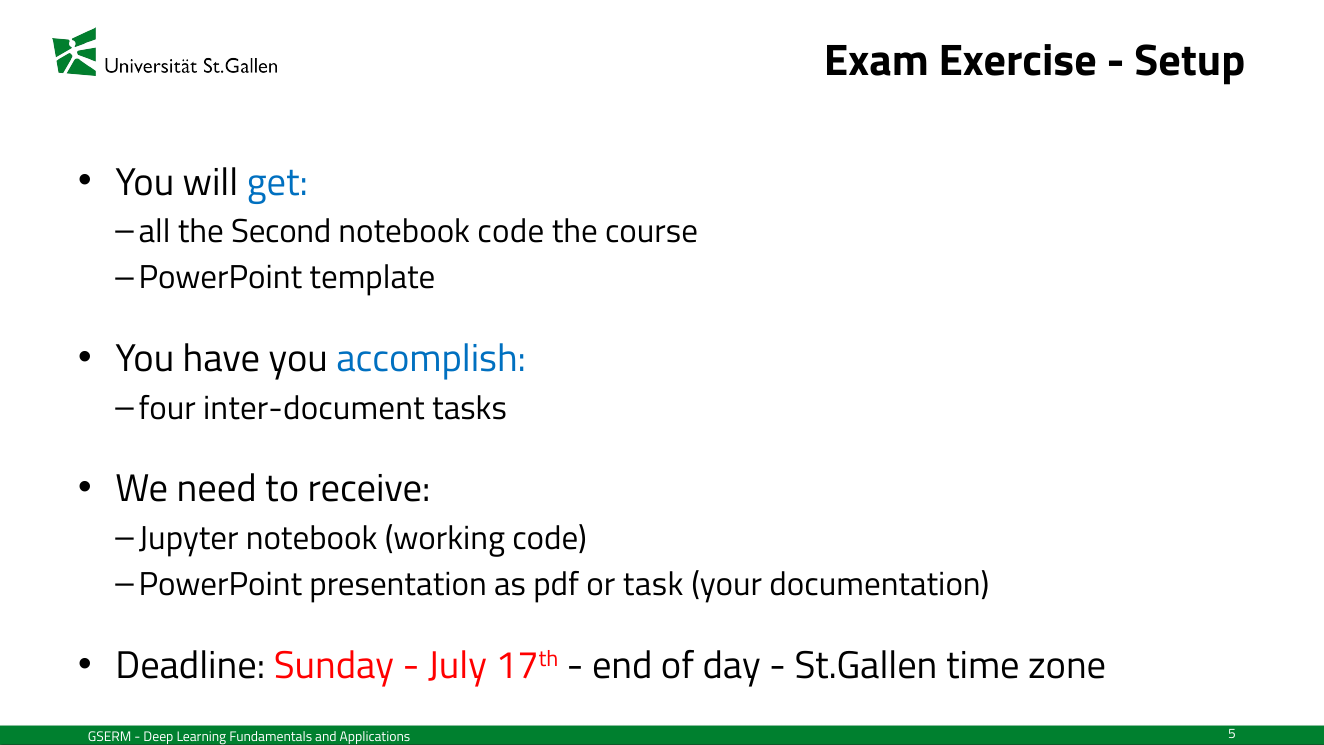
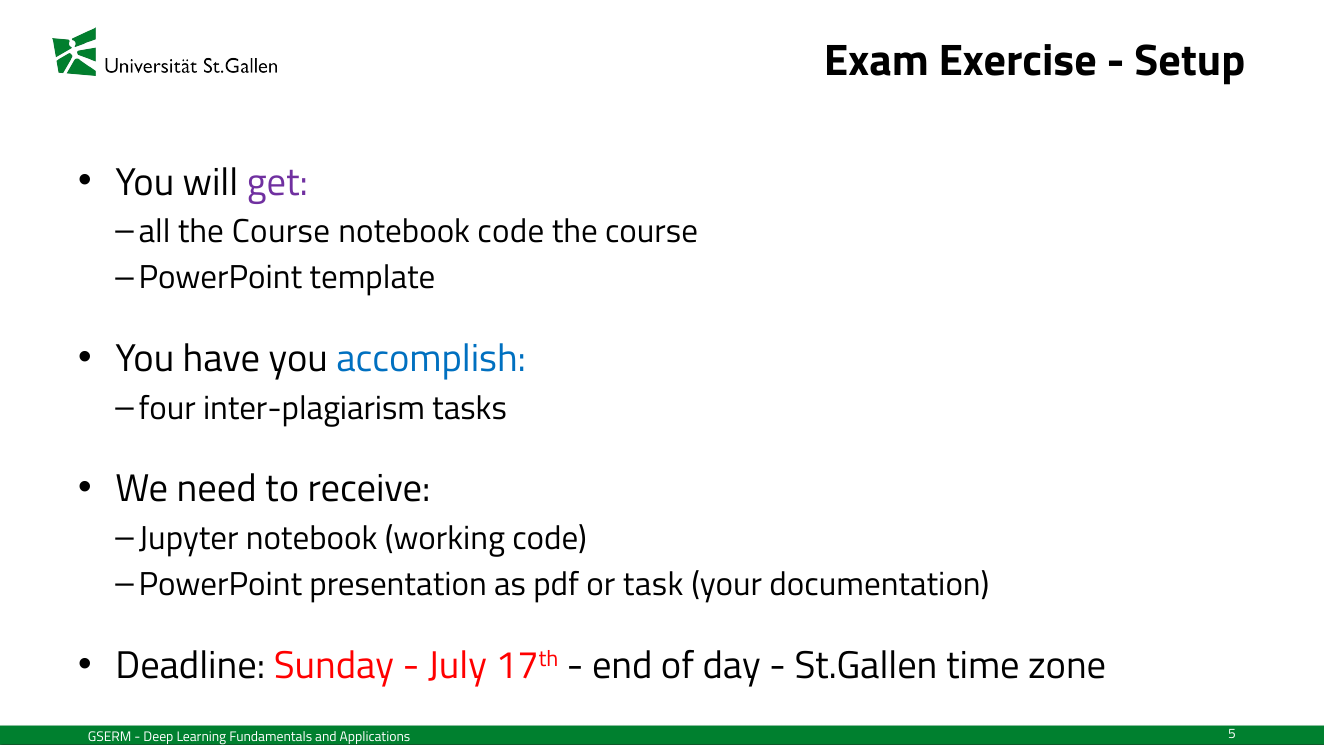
get colour: blue -> purple
all the Second: Second -> Course
inter-document: inter-document -> inter-plagiarism
